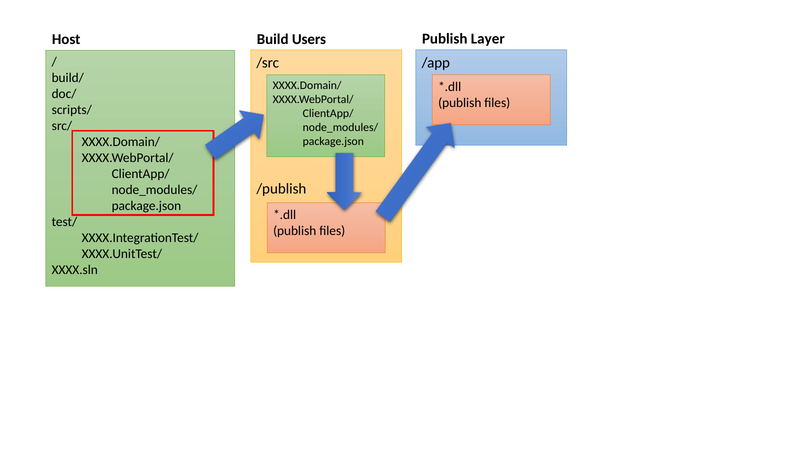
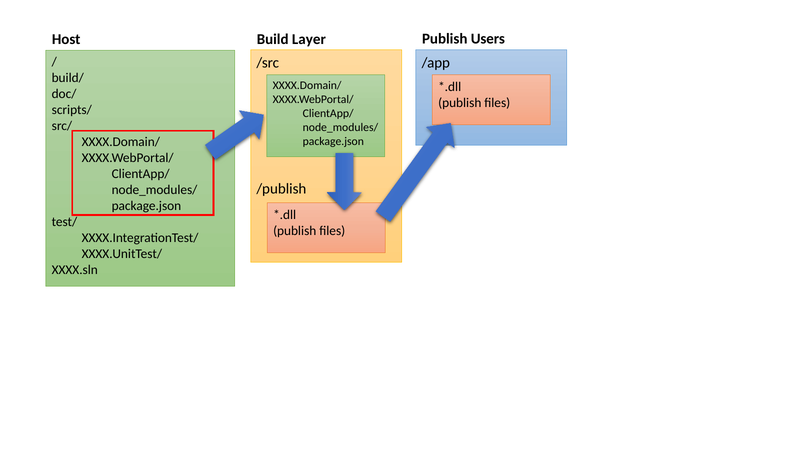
Users: Users -> Layer
Layer: Layer -> Users
